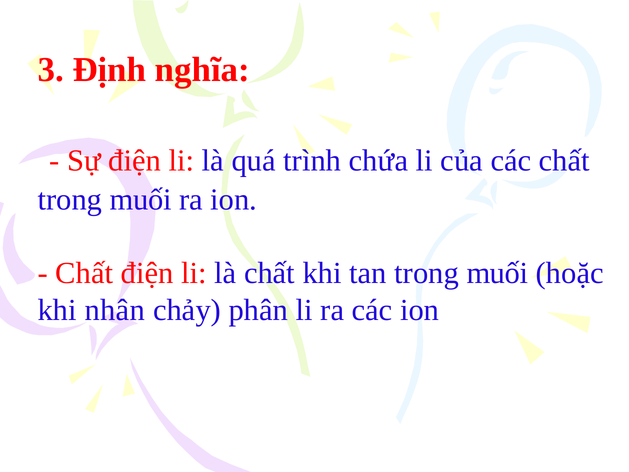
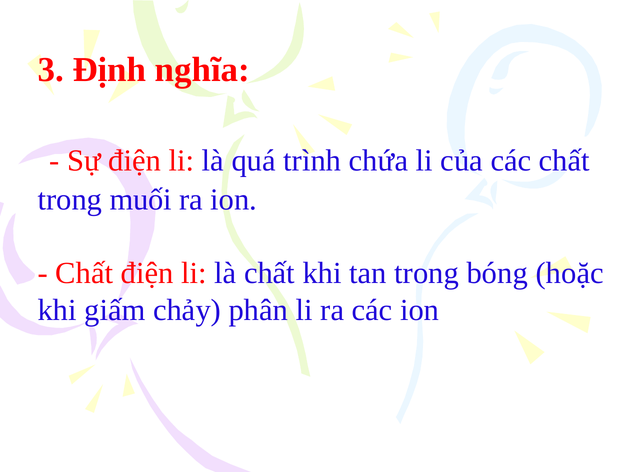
tan trong muối: muối -> bóng
nhân: nhân -> giấm
